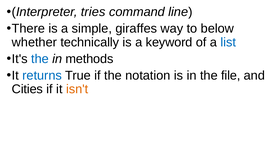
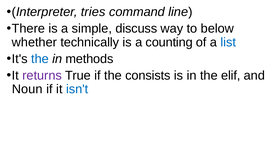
giraffes: giraffes -> discuss
keyword: keyword -> counting
returns colour: blue -> purple
notation: notation -> consists
file: file -> elif
Cities: Cities -> Noun
isn't colour: orange -> blue
